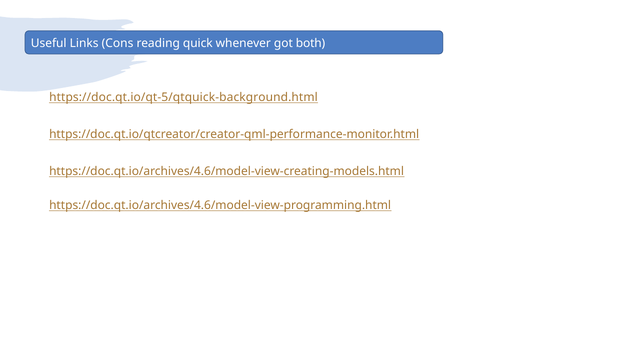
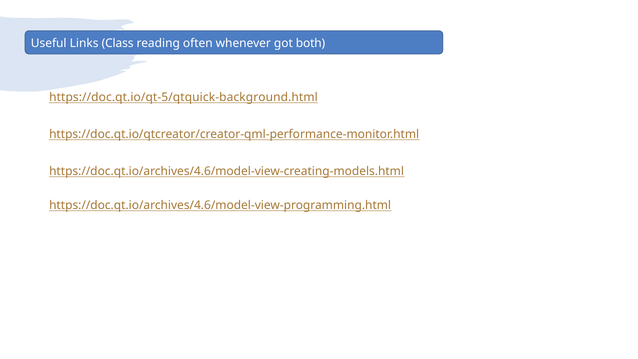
Cons: Cons -> Class
quick: quick -> often
